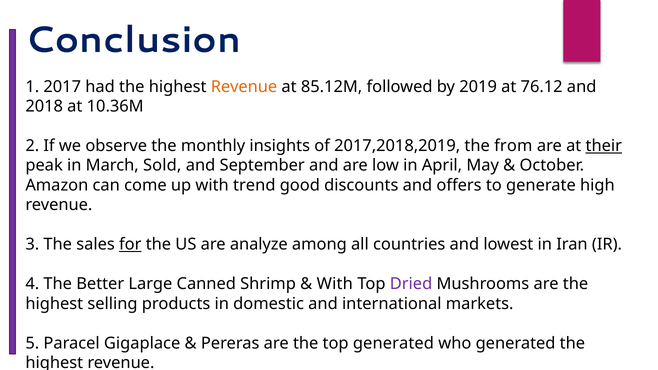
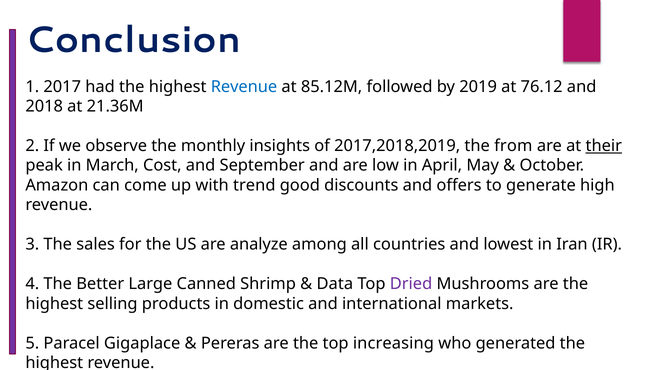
Revenue at (244, 87) colour: orange -> blue
10.36M: 10.36M -> 21.36M
Sold: Sold -> Cost
for underline: present -> none
With at (335, 284): With -> Data
top generated: generated -> increasing
